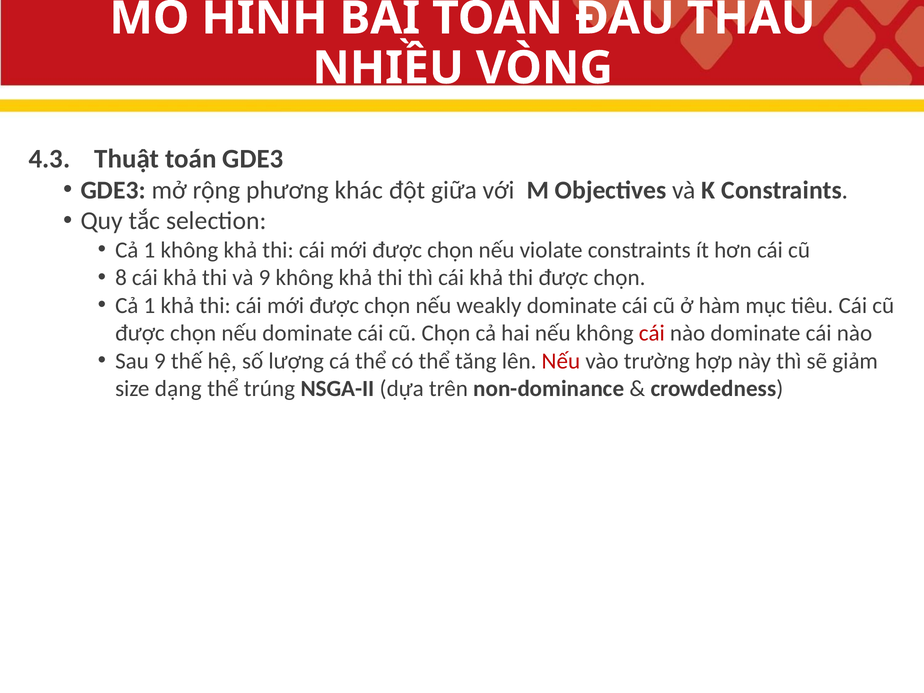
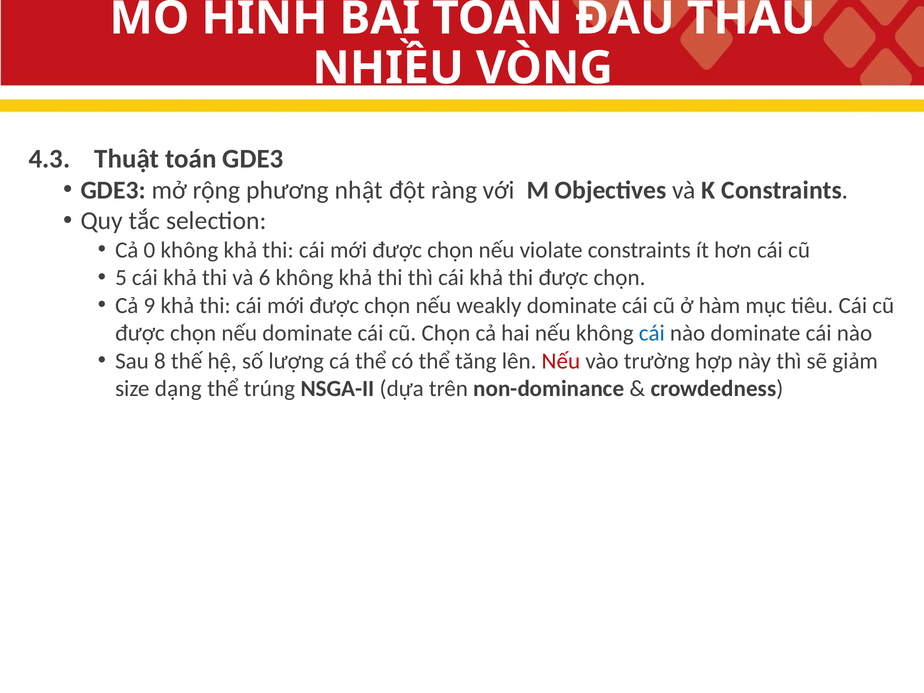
khác: khác -> nhật
giữa: giữa -> ràng
1 at (149, 250): 1 -> 0
8: 8 -> 5
và 9: 9 -> 6
1 at (149, 306): 1 -> 9
cái at (652, 333) colour: red -> blue
Sau 9: 9 -> 8
